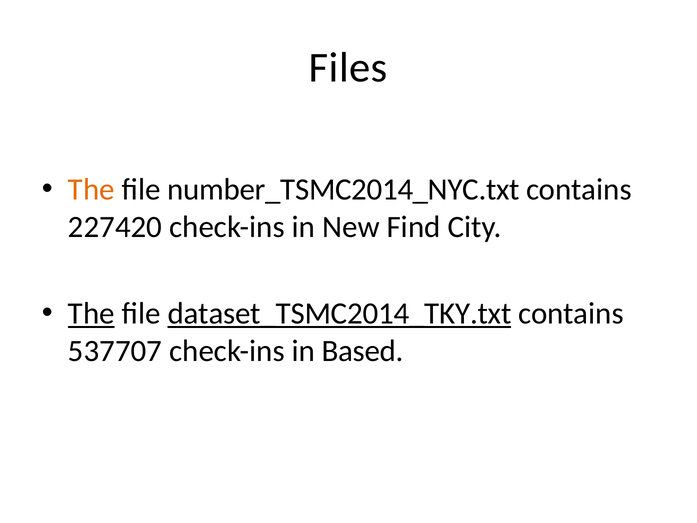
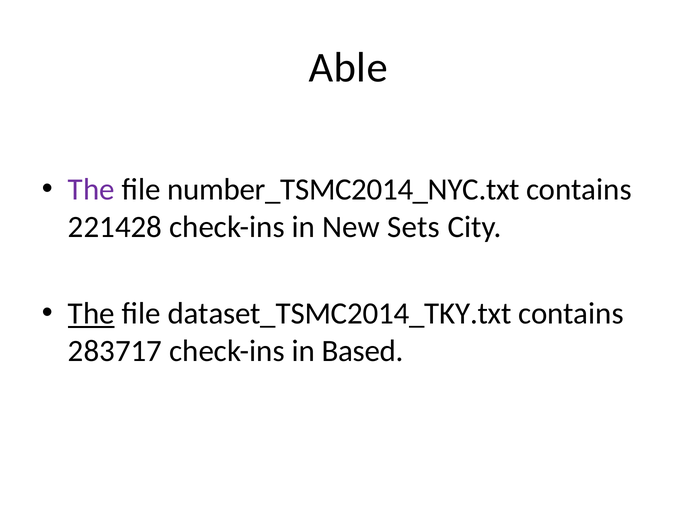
Files: Files -> Able
The at (91, 190) colour: orange -> purple
227420: 227420 -> 221428
Find: Find -> Sets
dataset_TSMC2014_TKY.txt underline: present -> none
537707: 537707 -> 283717
